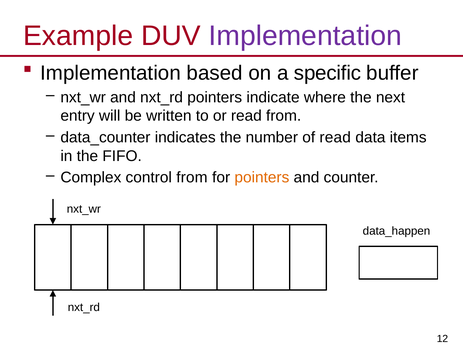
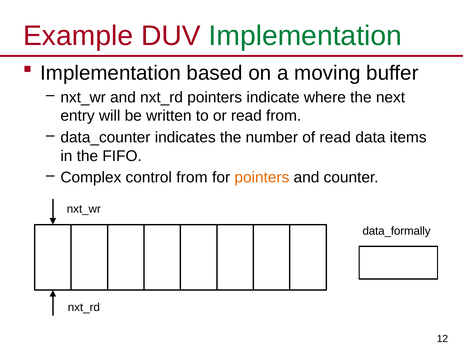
Implementation at (305, 36) colour: purple -> green
specific: specific -> moving
data_happen: data_happen -> data_formally
